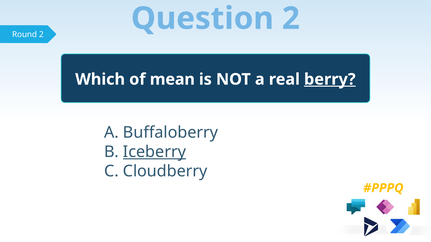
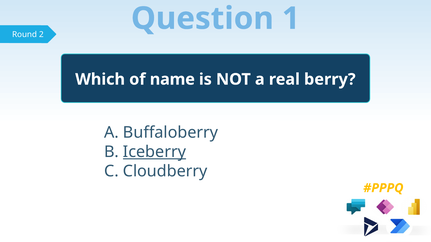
Question 2: 2 -> 1
mean: mean -> name
berry underline: present -> none
